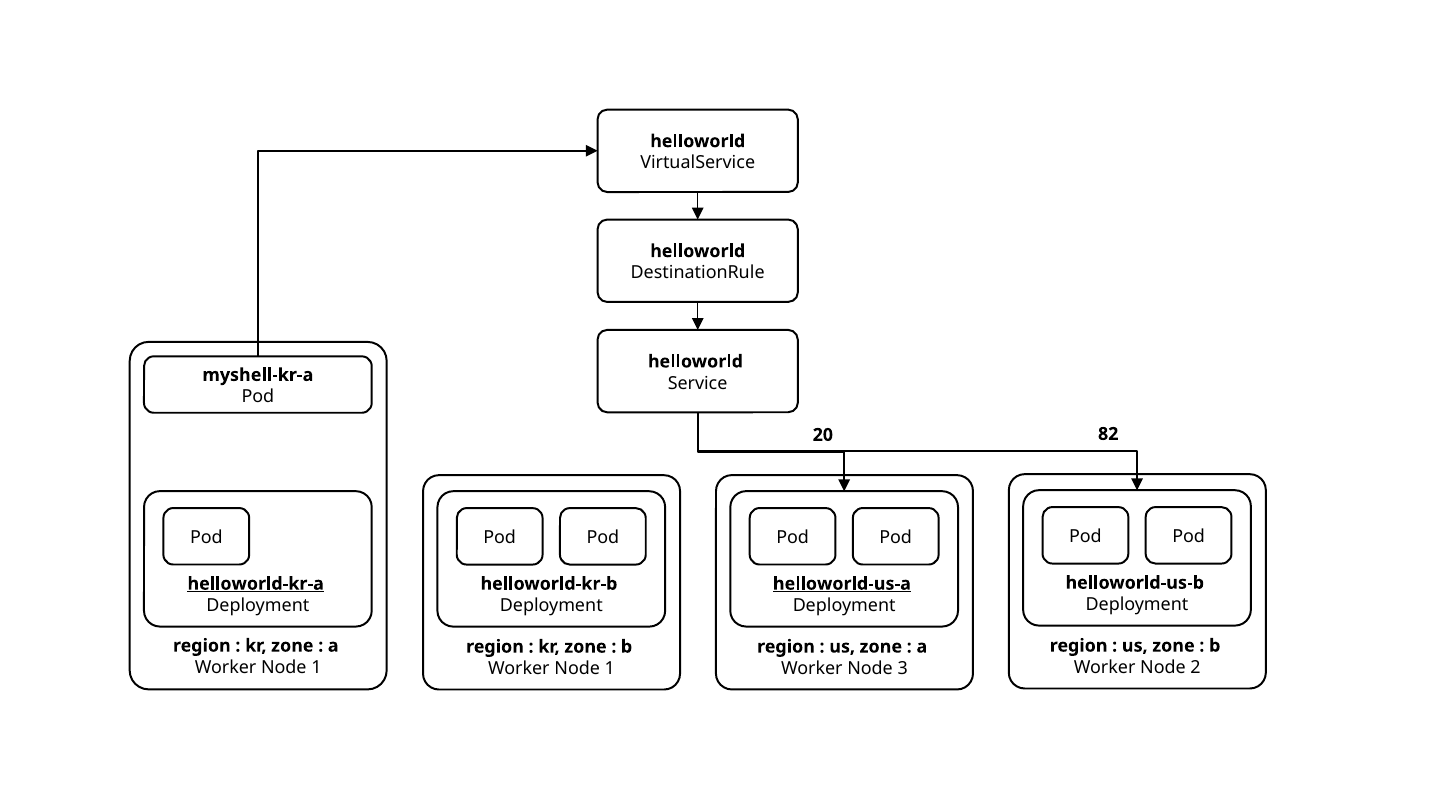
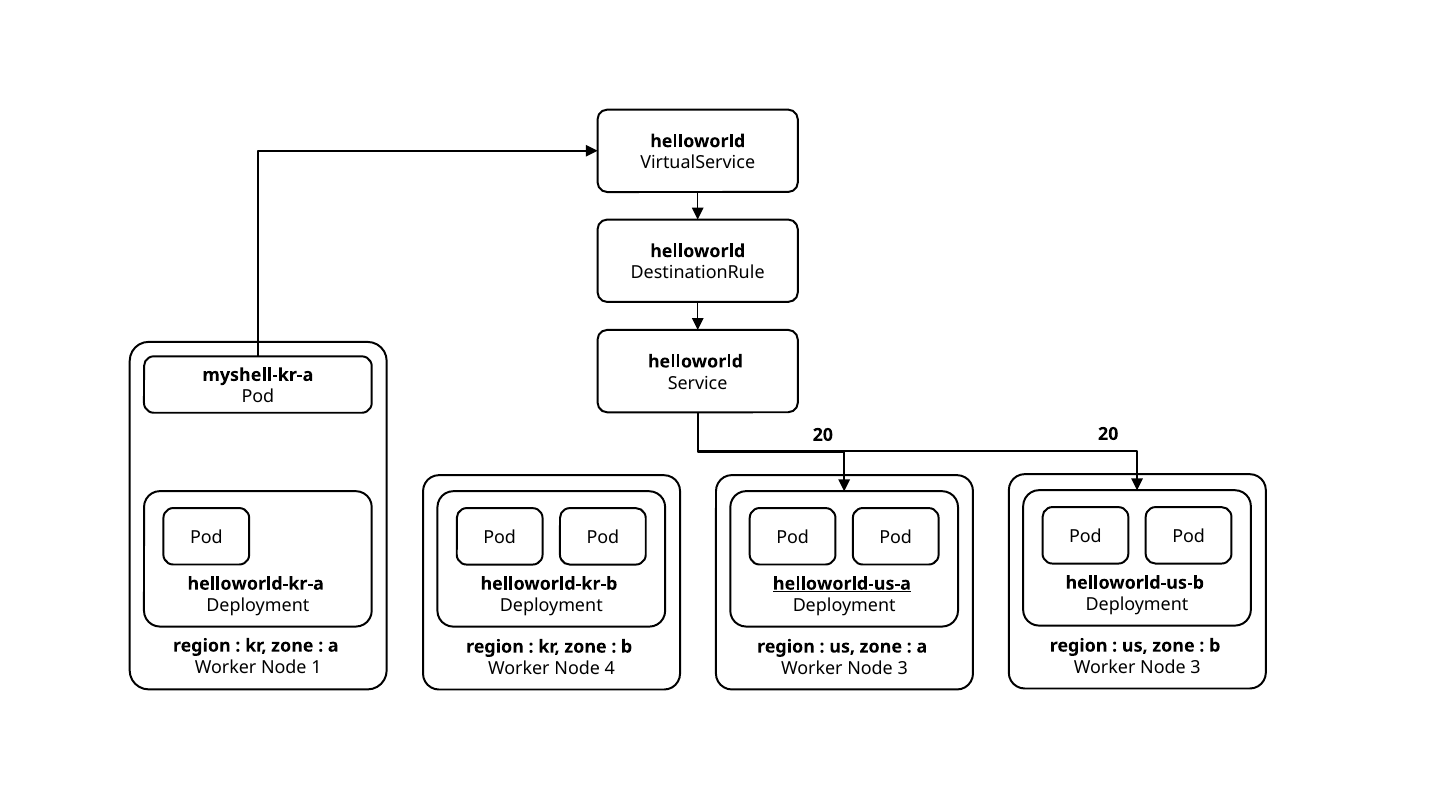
20 82: 82 -> 20
helloworld-kr-a underline: present -> none
2 at (1196, 667): 2 -> 3
1 at (610, 668): 1 -> 4
